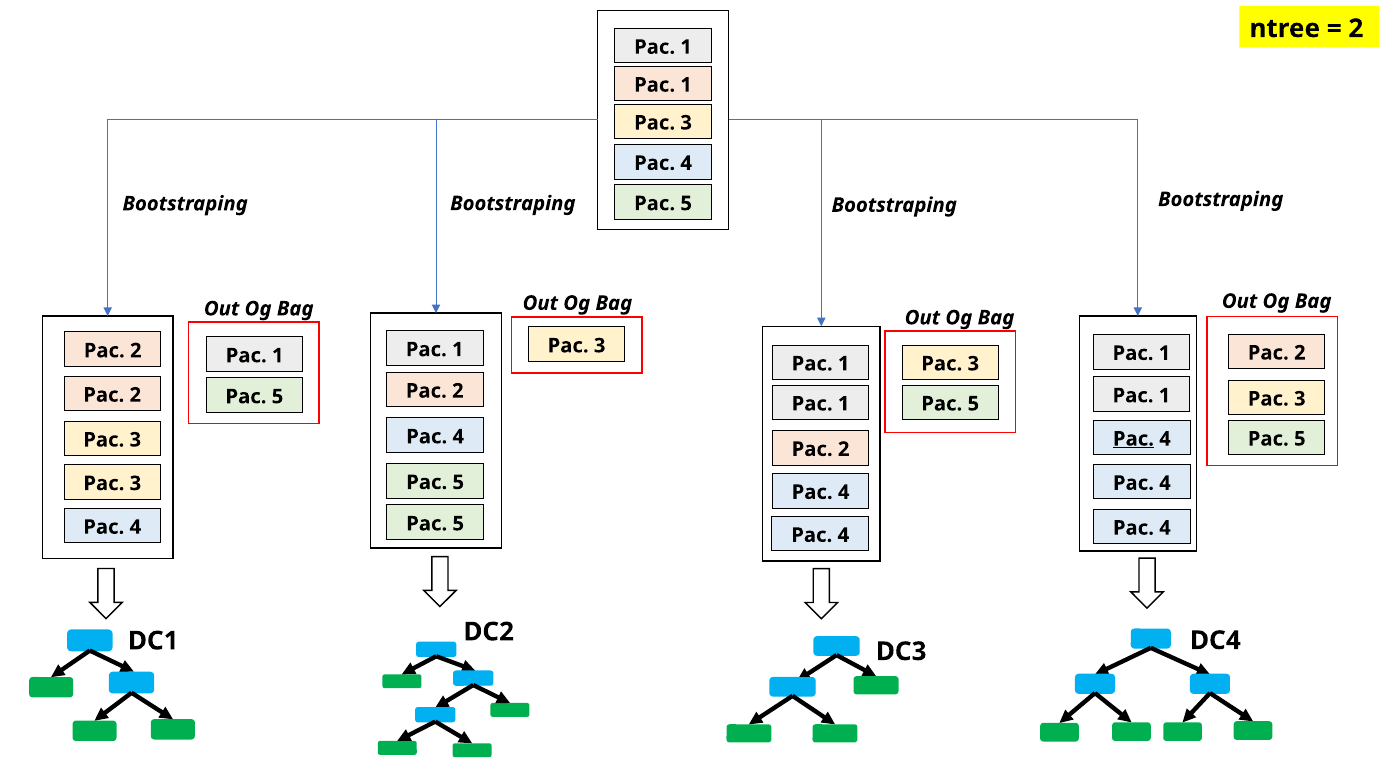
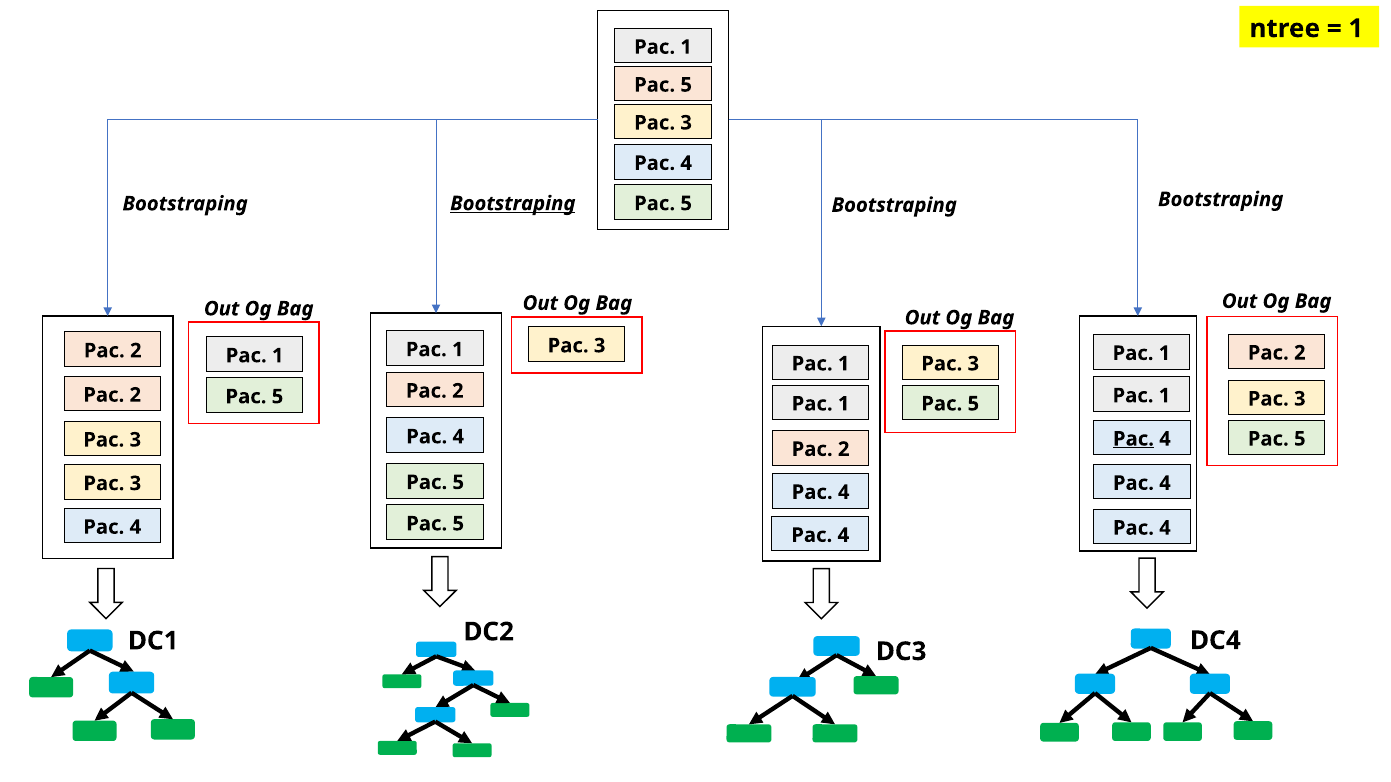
2 at (1356, 29): 2 -> 1
1 at (686, 85): 1 -> 5
Bootstraping at (513, 204) underline: none -> present
